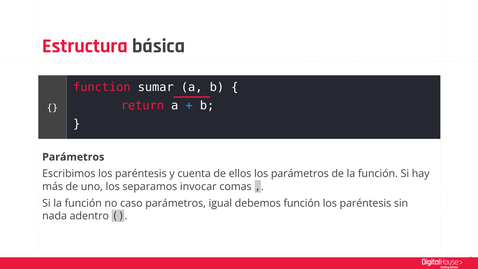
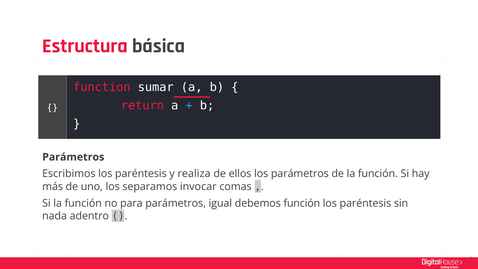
cuenta: cuenta -> realiza
caso: caso -> para
